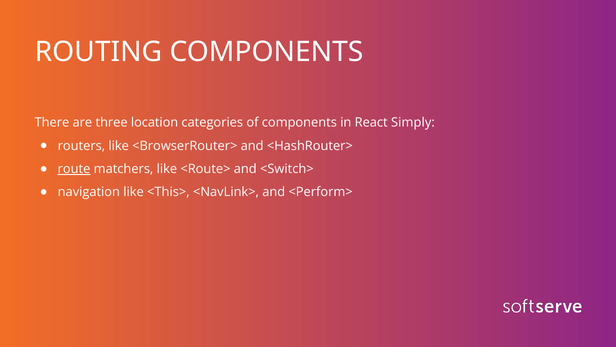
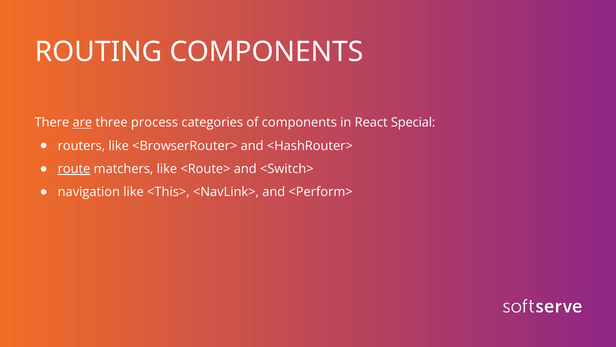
are underline: none -> present
location: location -> process
Simply: Simply -> Special
